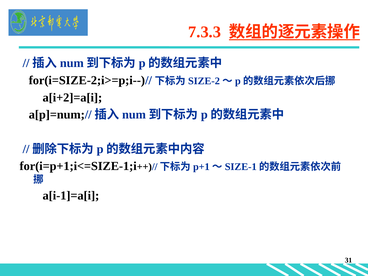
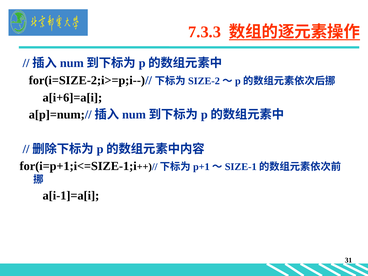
a[i+2]=a[i: a[i+2]=a[i -> a[i+6]=a[i
